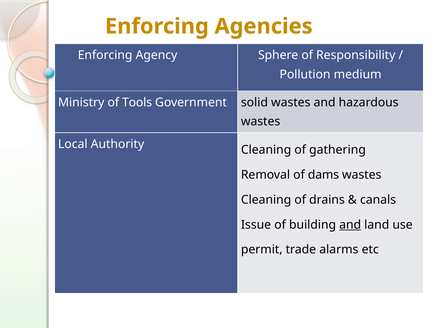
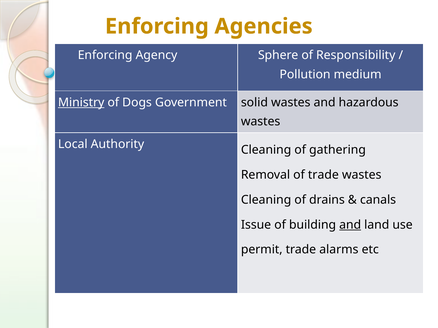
Ministry underline: none -> present
Tools: Tools -> Dogs
of dams: dams -> trade
